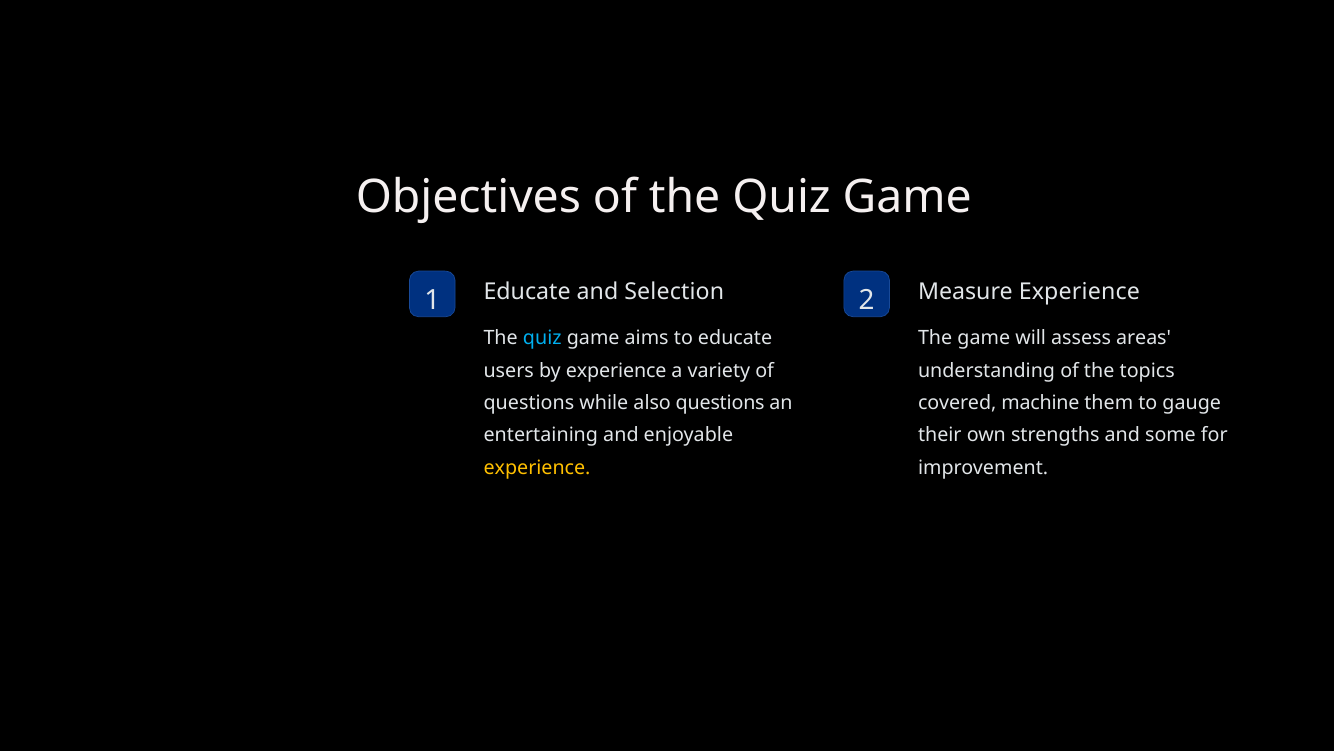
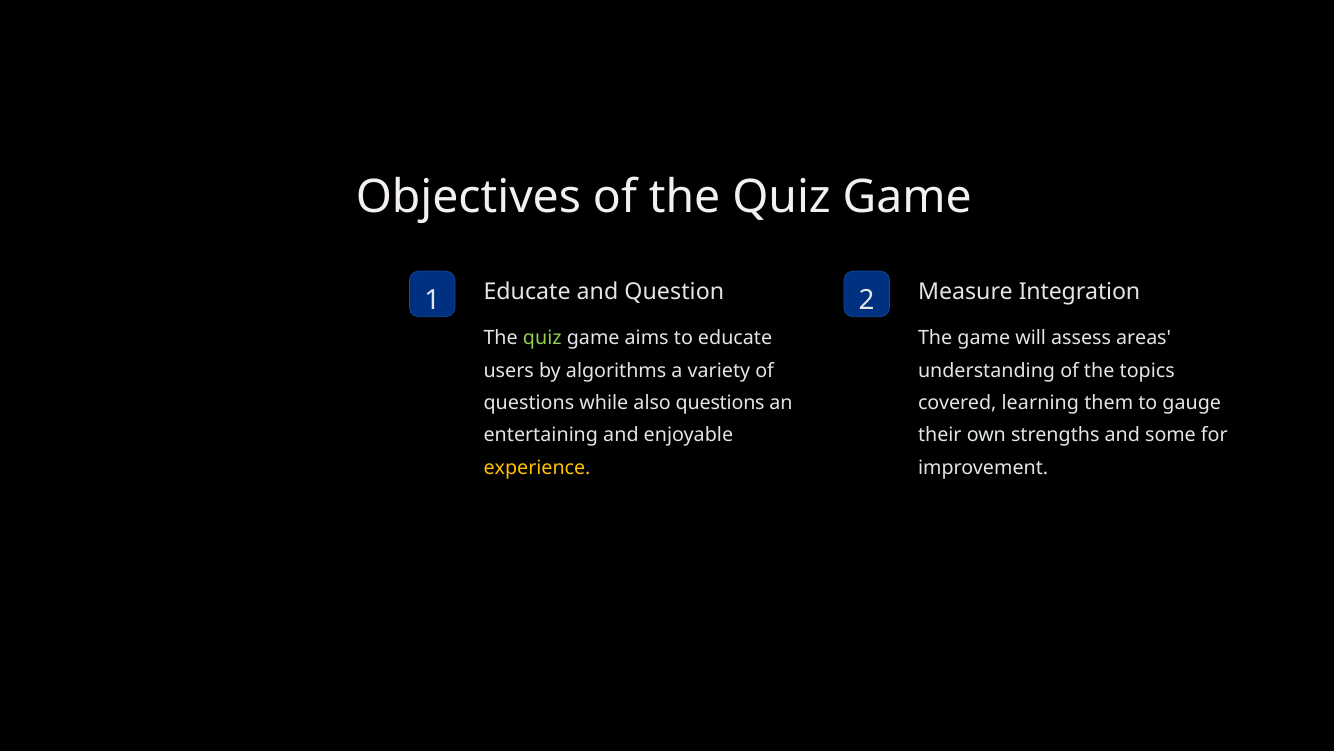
Selection: Selection -> Question
Measure Experience: Experience -> Integration
quiz at (542, 338) colour: light blue -> light green
by experience: experience -> algorithms
machine: machine -> learning
